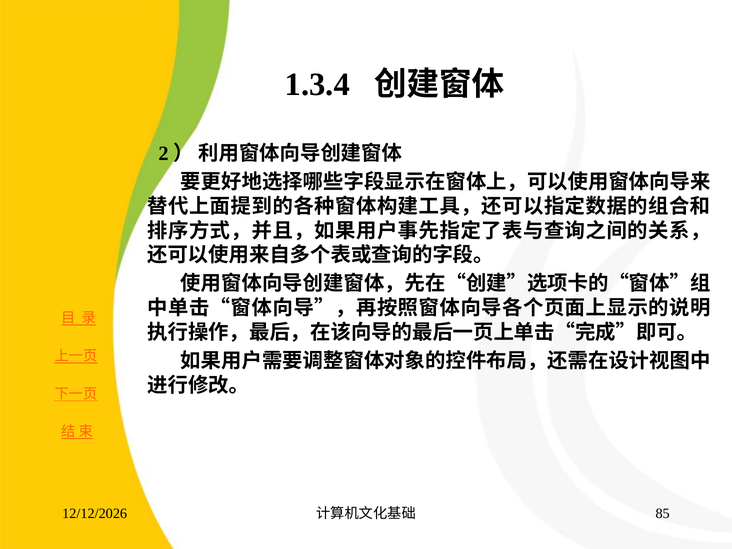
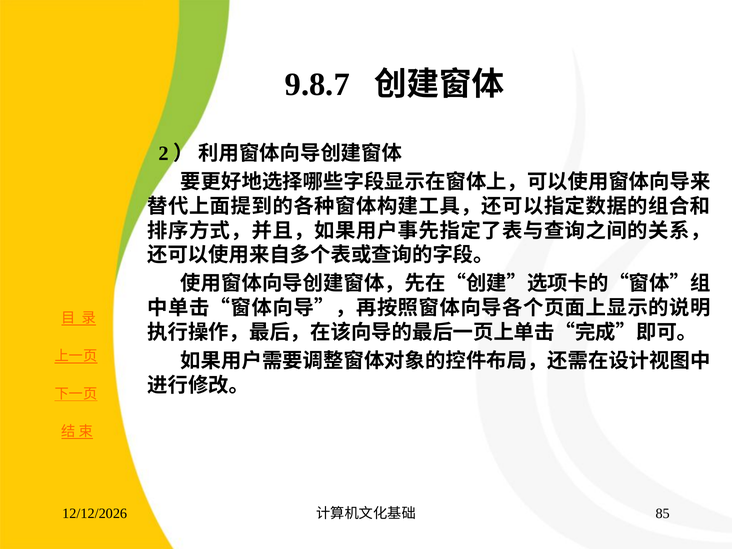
1.3.4: 1.3.4 -> 9.8.7
